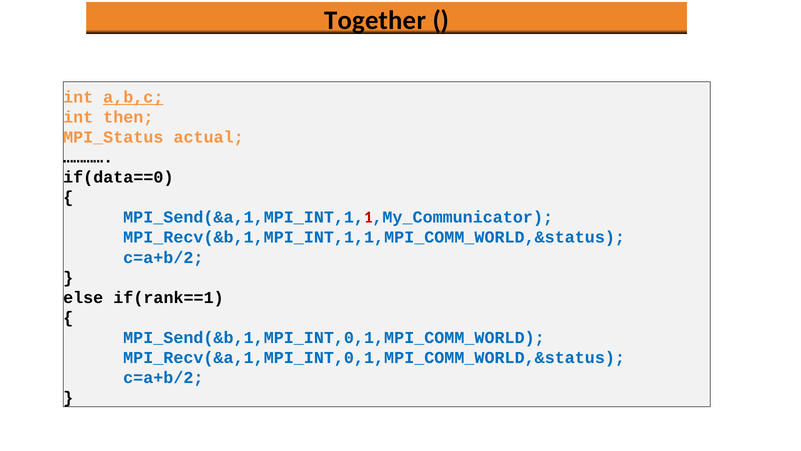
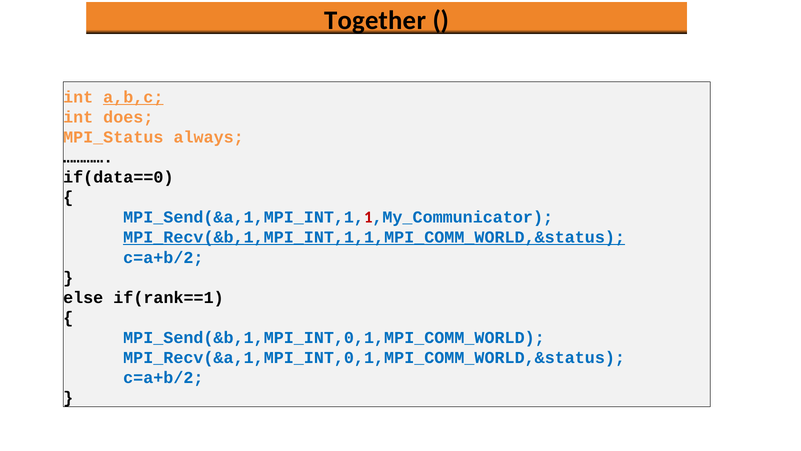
then: then -> does
actual: actual -> always
MPI_Recv(&b,1,MPI_INT,1,1,MPI_COMM_WORLD,&status underline: none -> present
